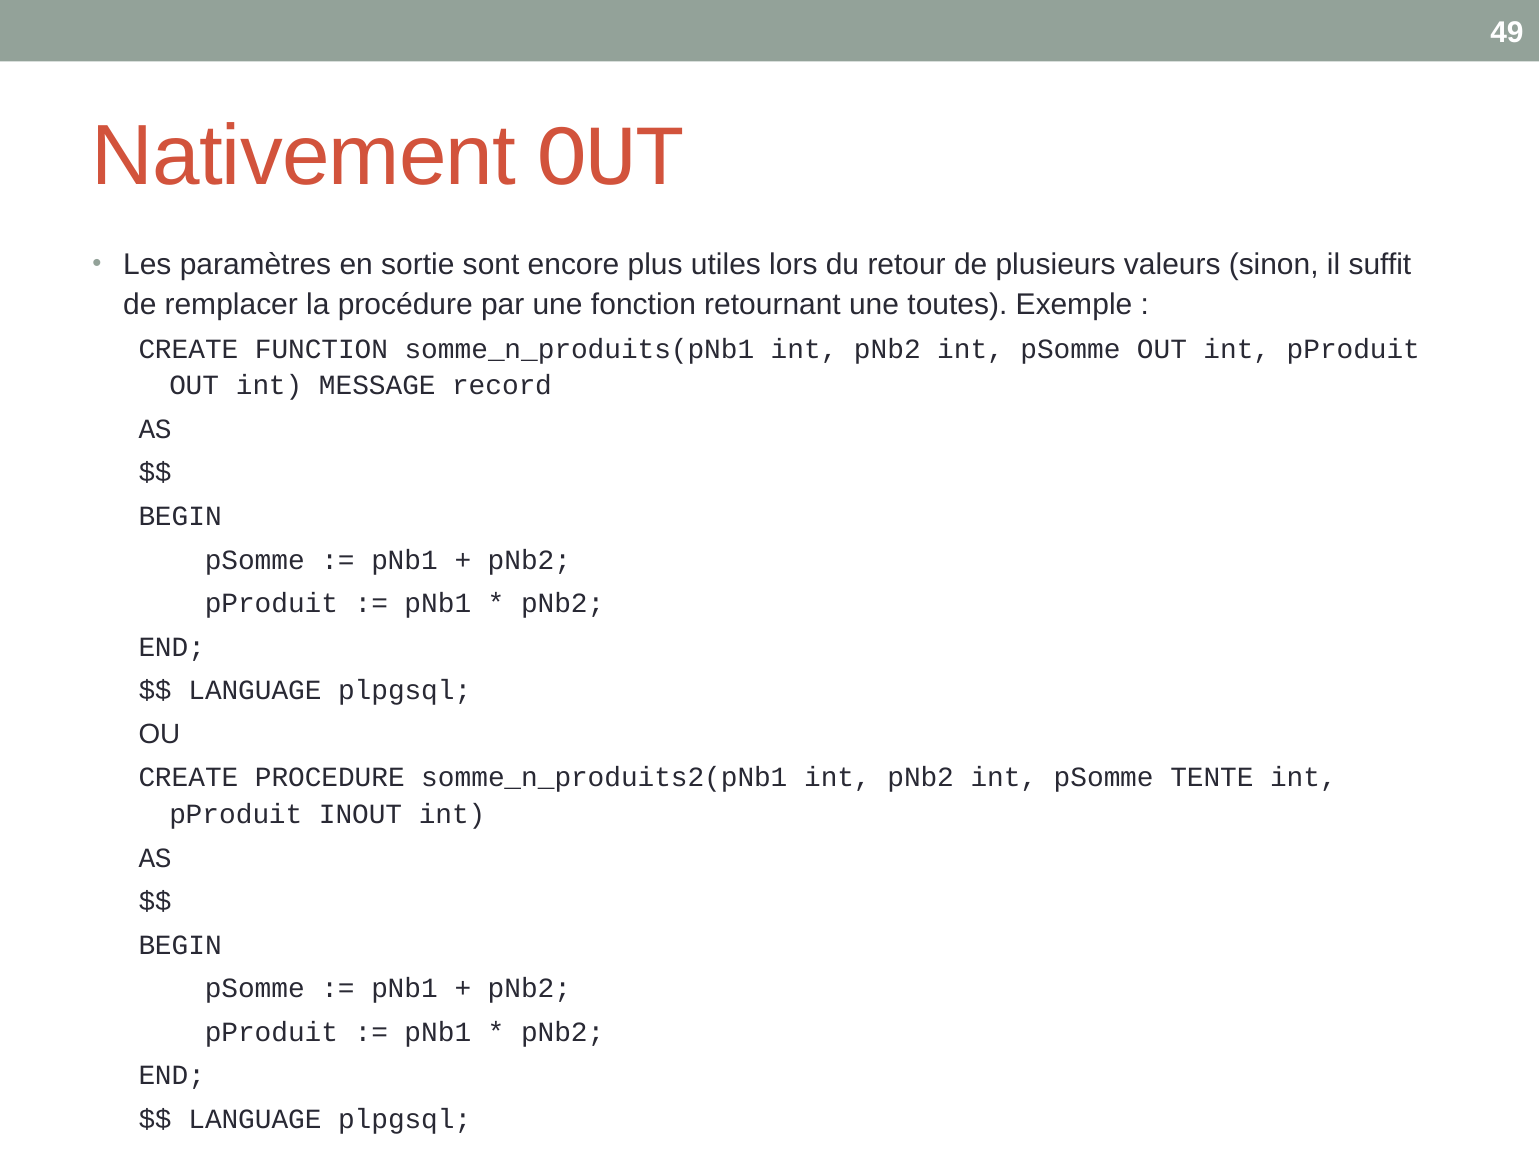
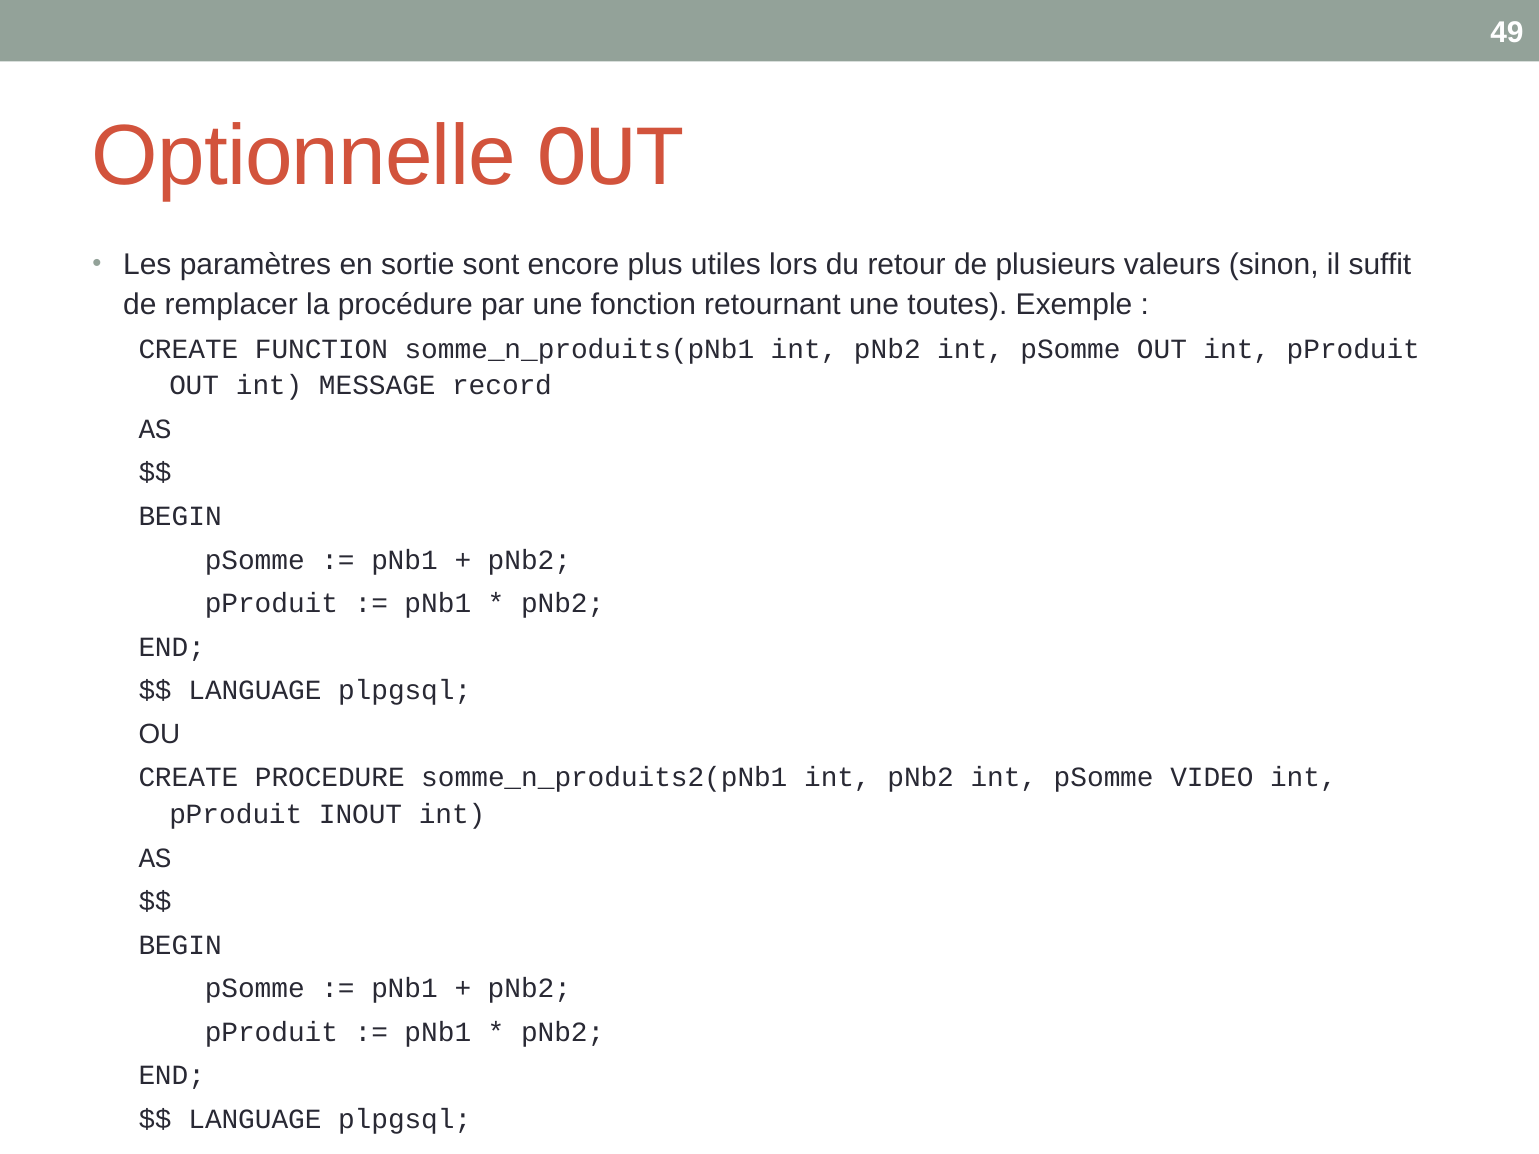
Nativement: Nativement -> Optionnelle
TENTE: TENTE -> VIDEO
